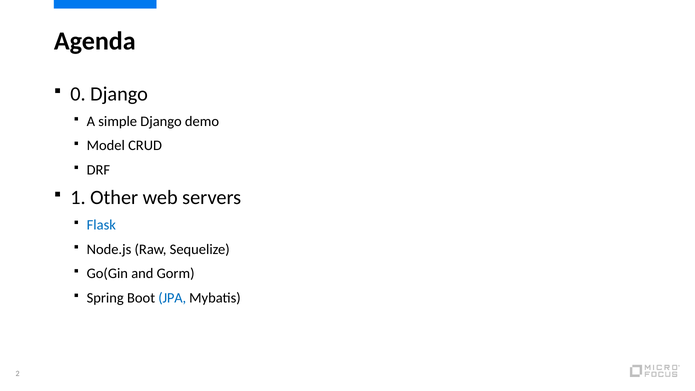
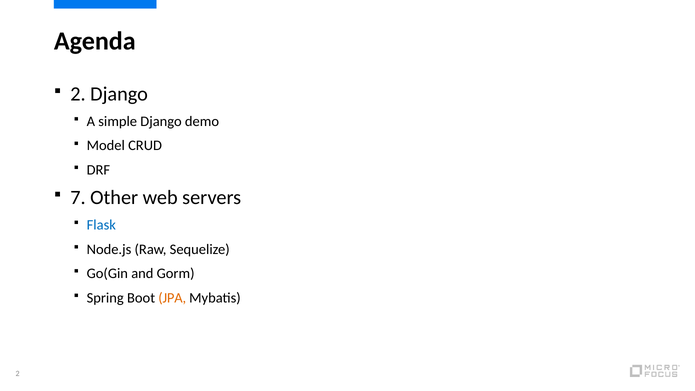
0 at (78, 94): 0 -> 2
1: 1 -> 7
JPA colour: blue -> orange
